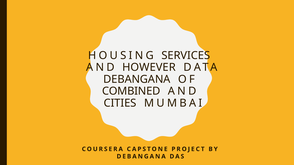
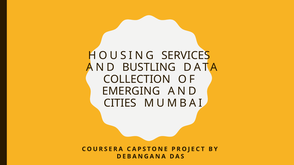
HOWEVER: HOWEVER -> BUSTLING
DEBANGANA at (137, 79): DEBANGANA -> COLLECTION
COMBINED: COMBINED -> EMERGING
